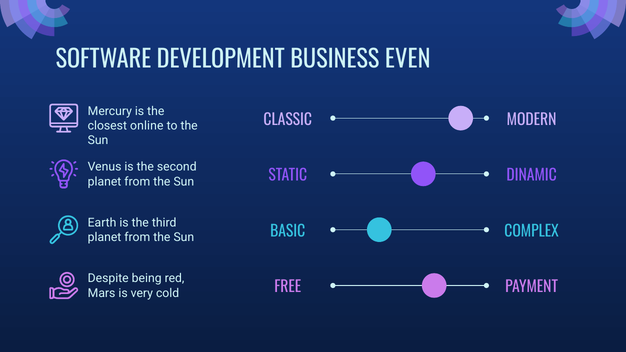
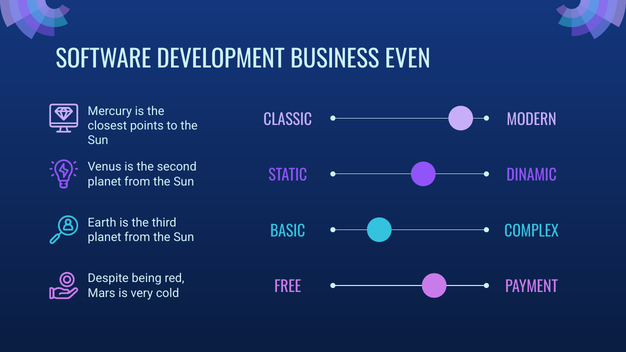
online: online -> points
